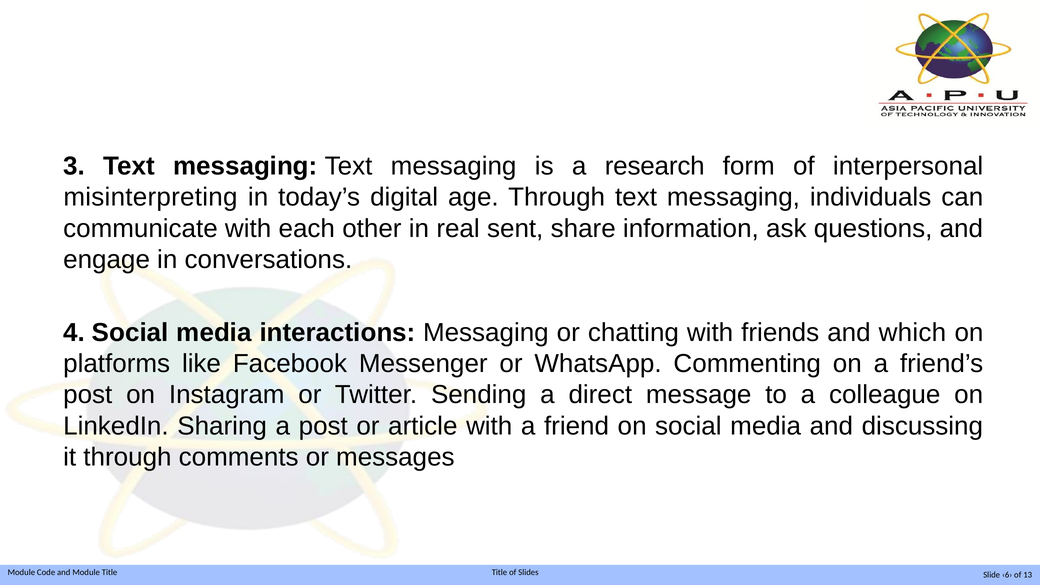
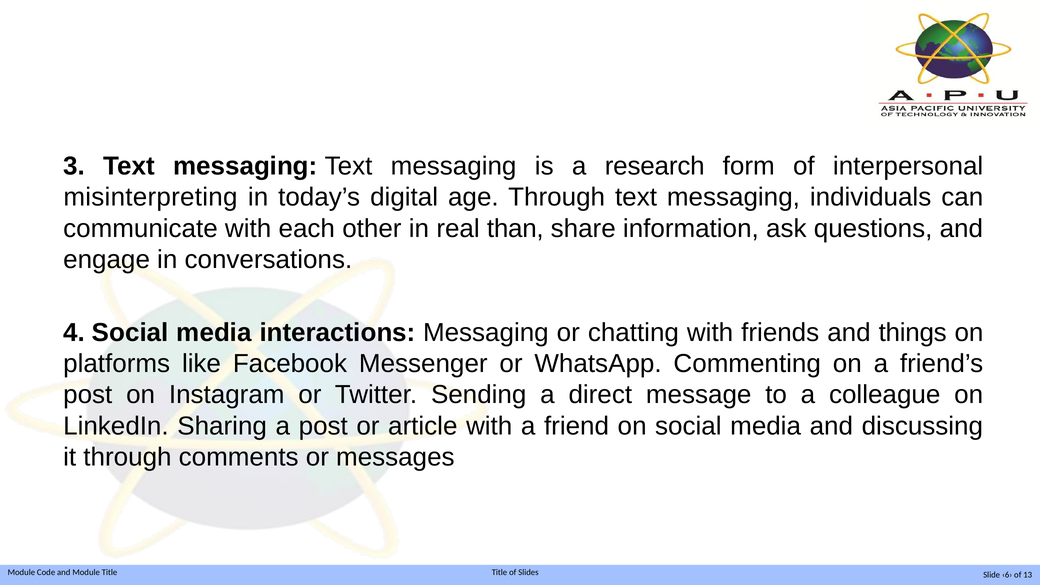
sent: sent -> than
which: which -> things
